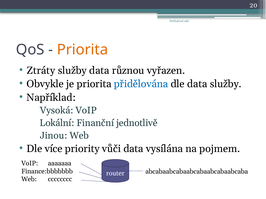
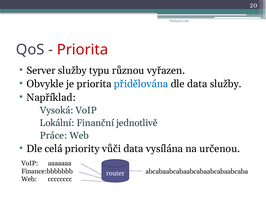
Priorita at (83, 50) colour: orange -> red
Ztráty: Ztráty -> Server
služby data: data -> typu
Jinou: Jinou -> Práce
více: více -> celá
pojmem: pojmem -> určenou
